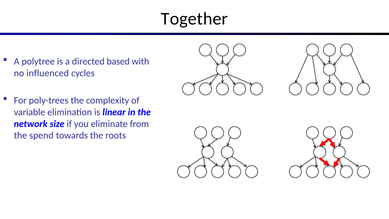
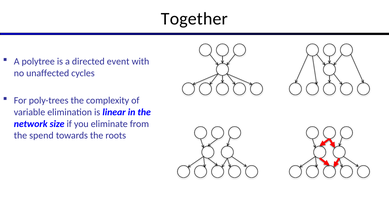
based: based -> event
influenced: influenced -> unaffected
